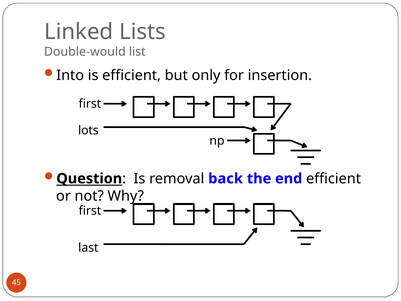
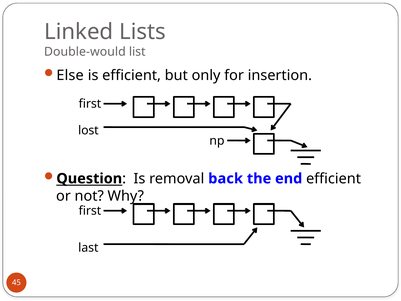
Into: Into -> Else
lots: lots -> lost
